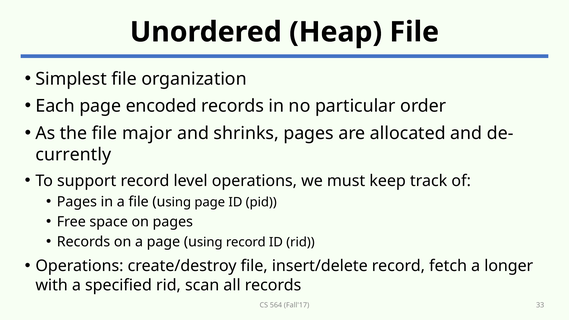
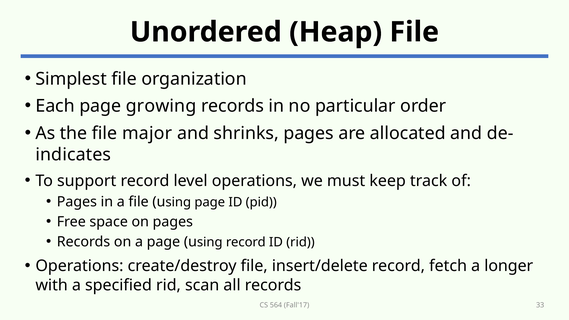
encoded: encoded -> growing
currently: currently -> indicates
